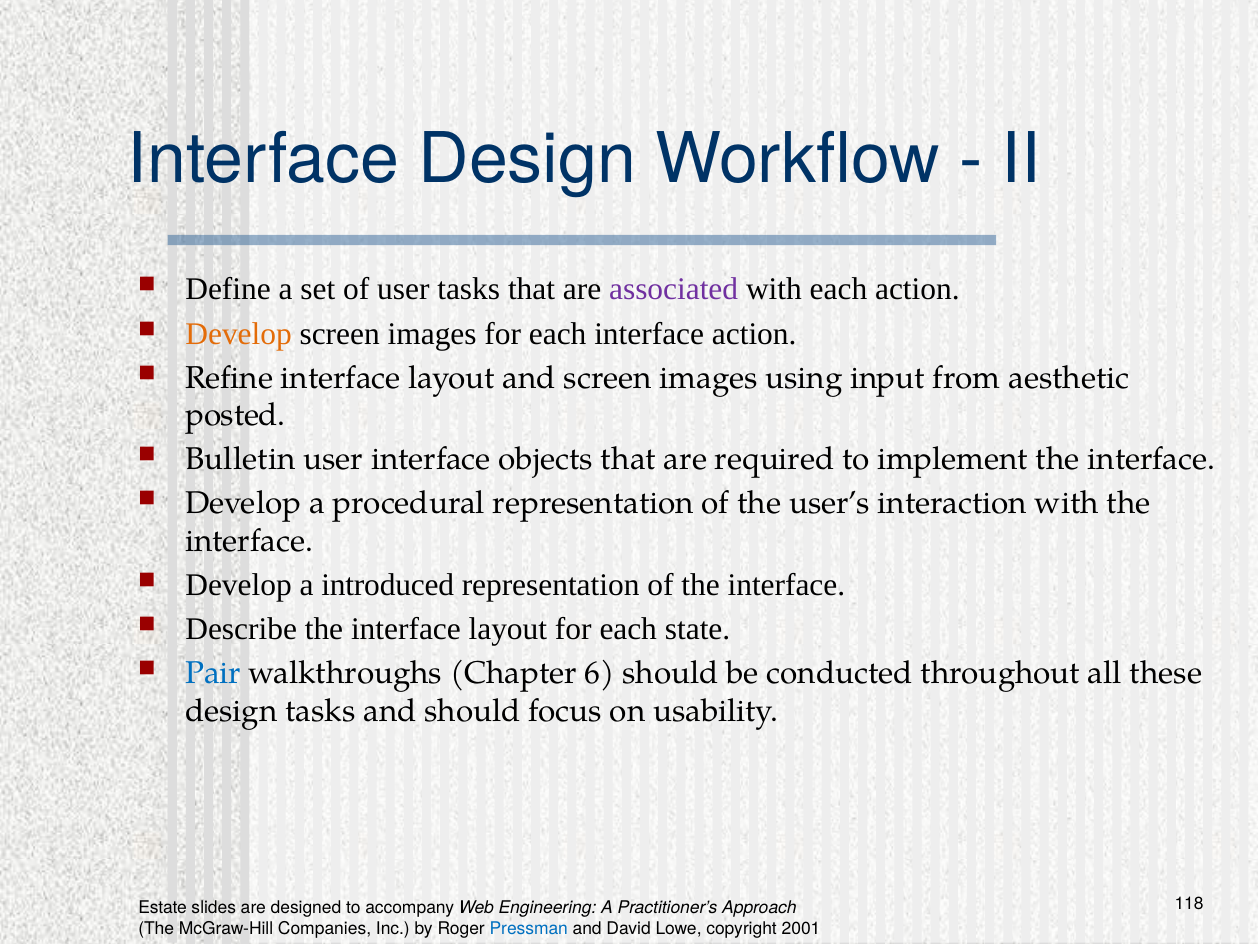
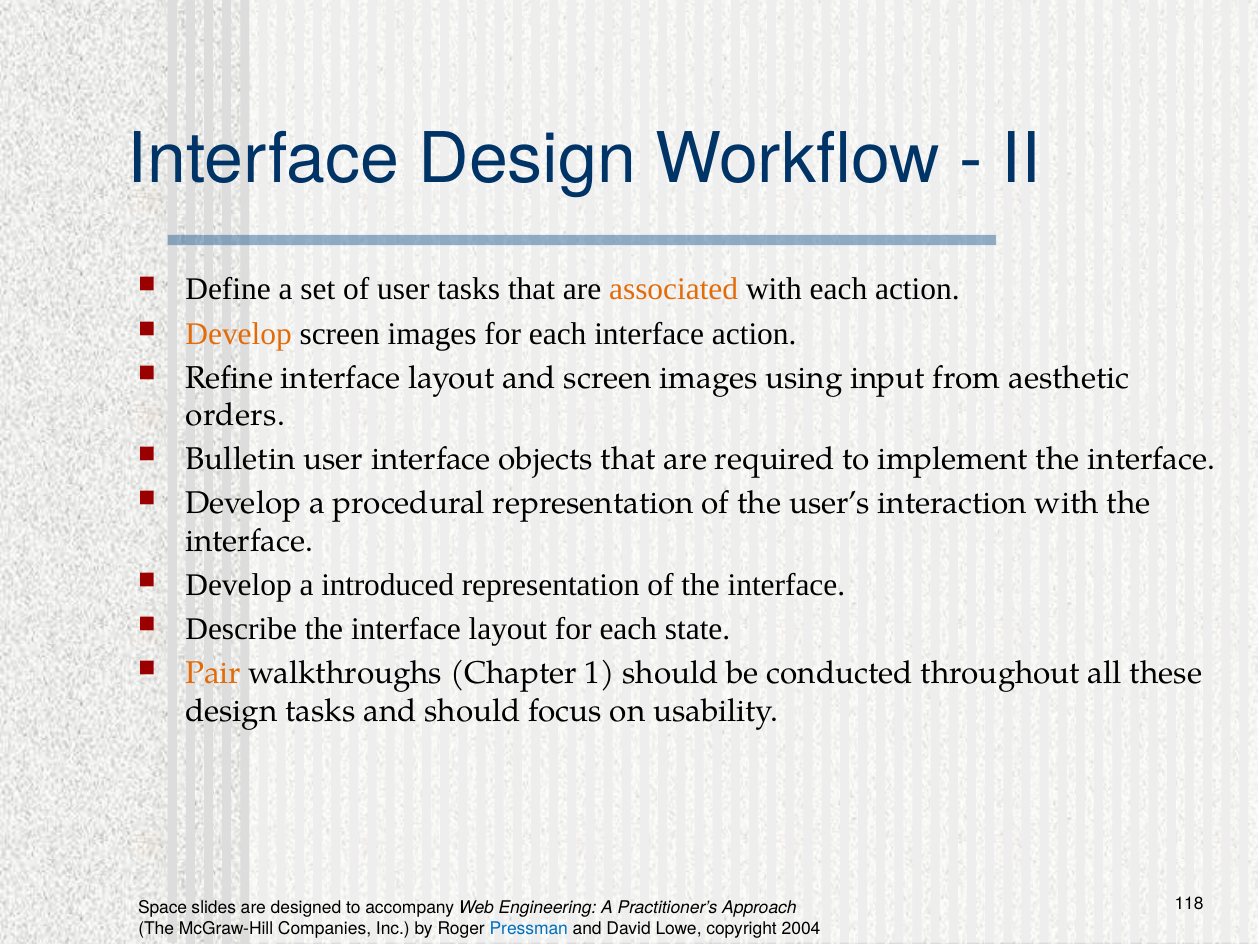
associated colour: purple -> orange
posted: posted -> orders
Pair colour: blue -> orange
6: 6 -> 1
Estate: Estate -> Space
2001: 2001 -> 2004
